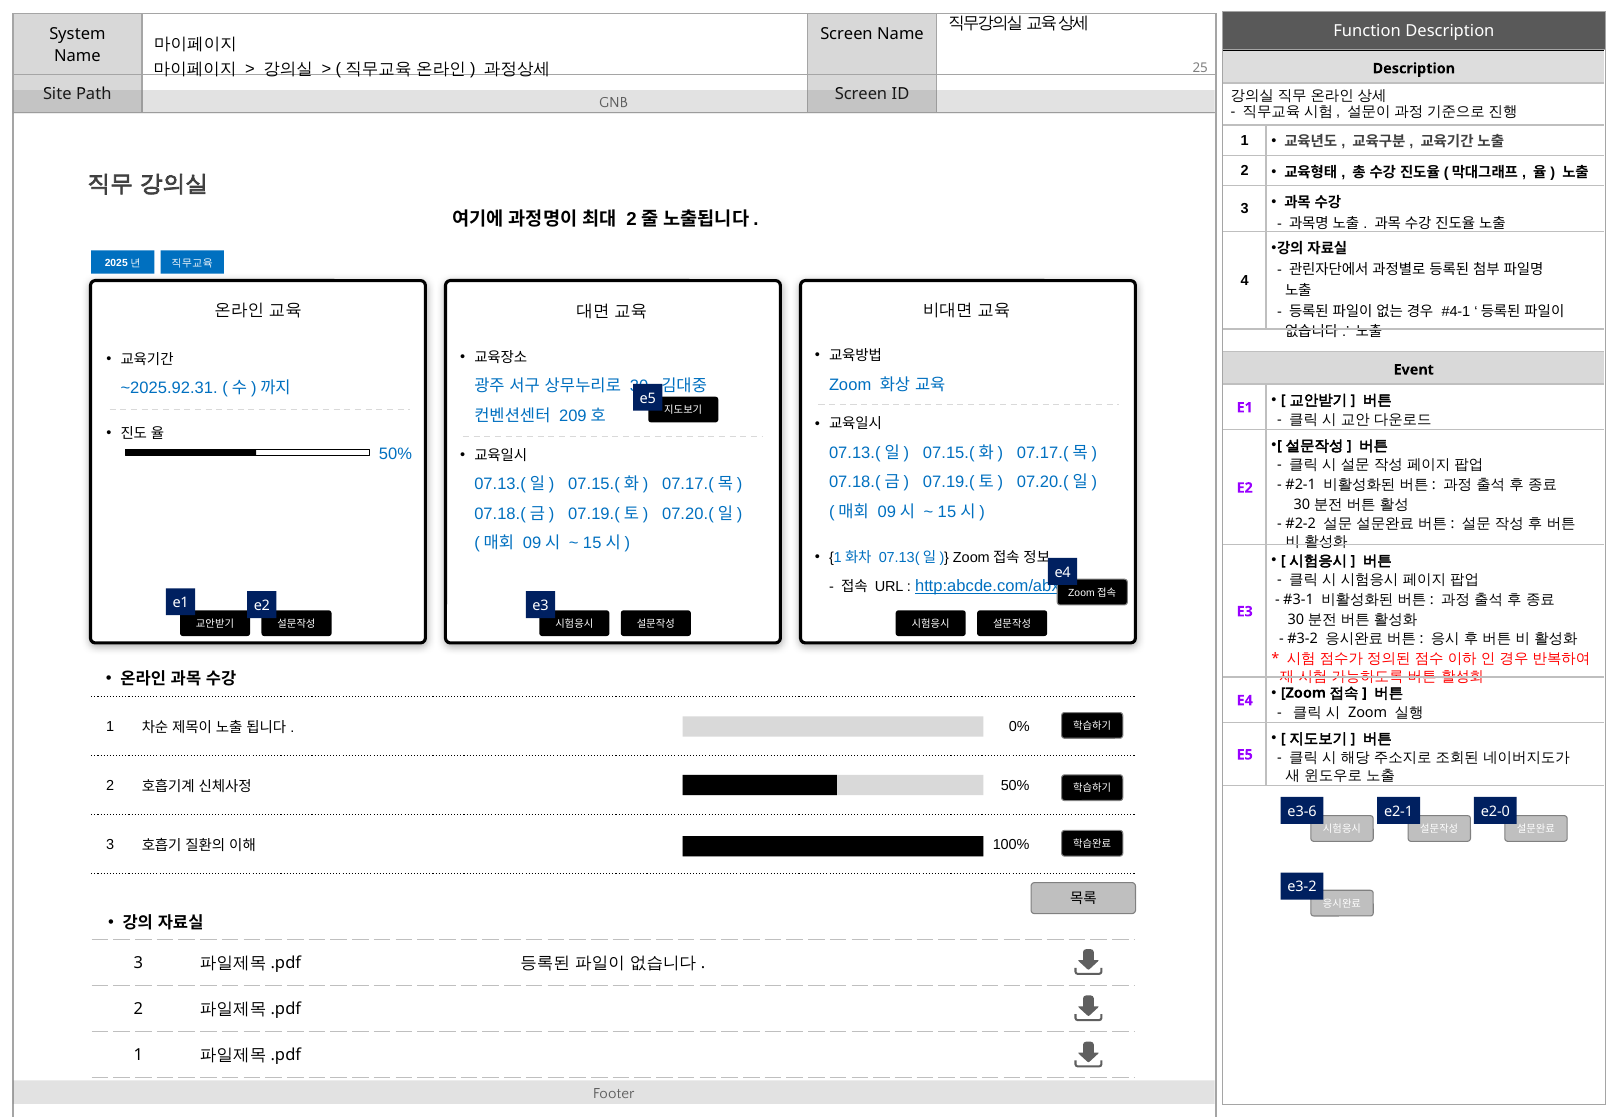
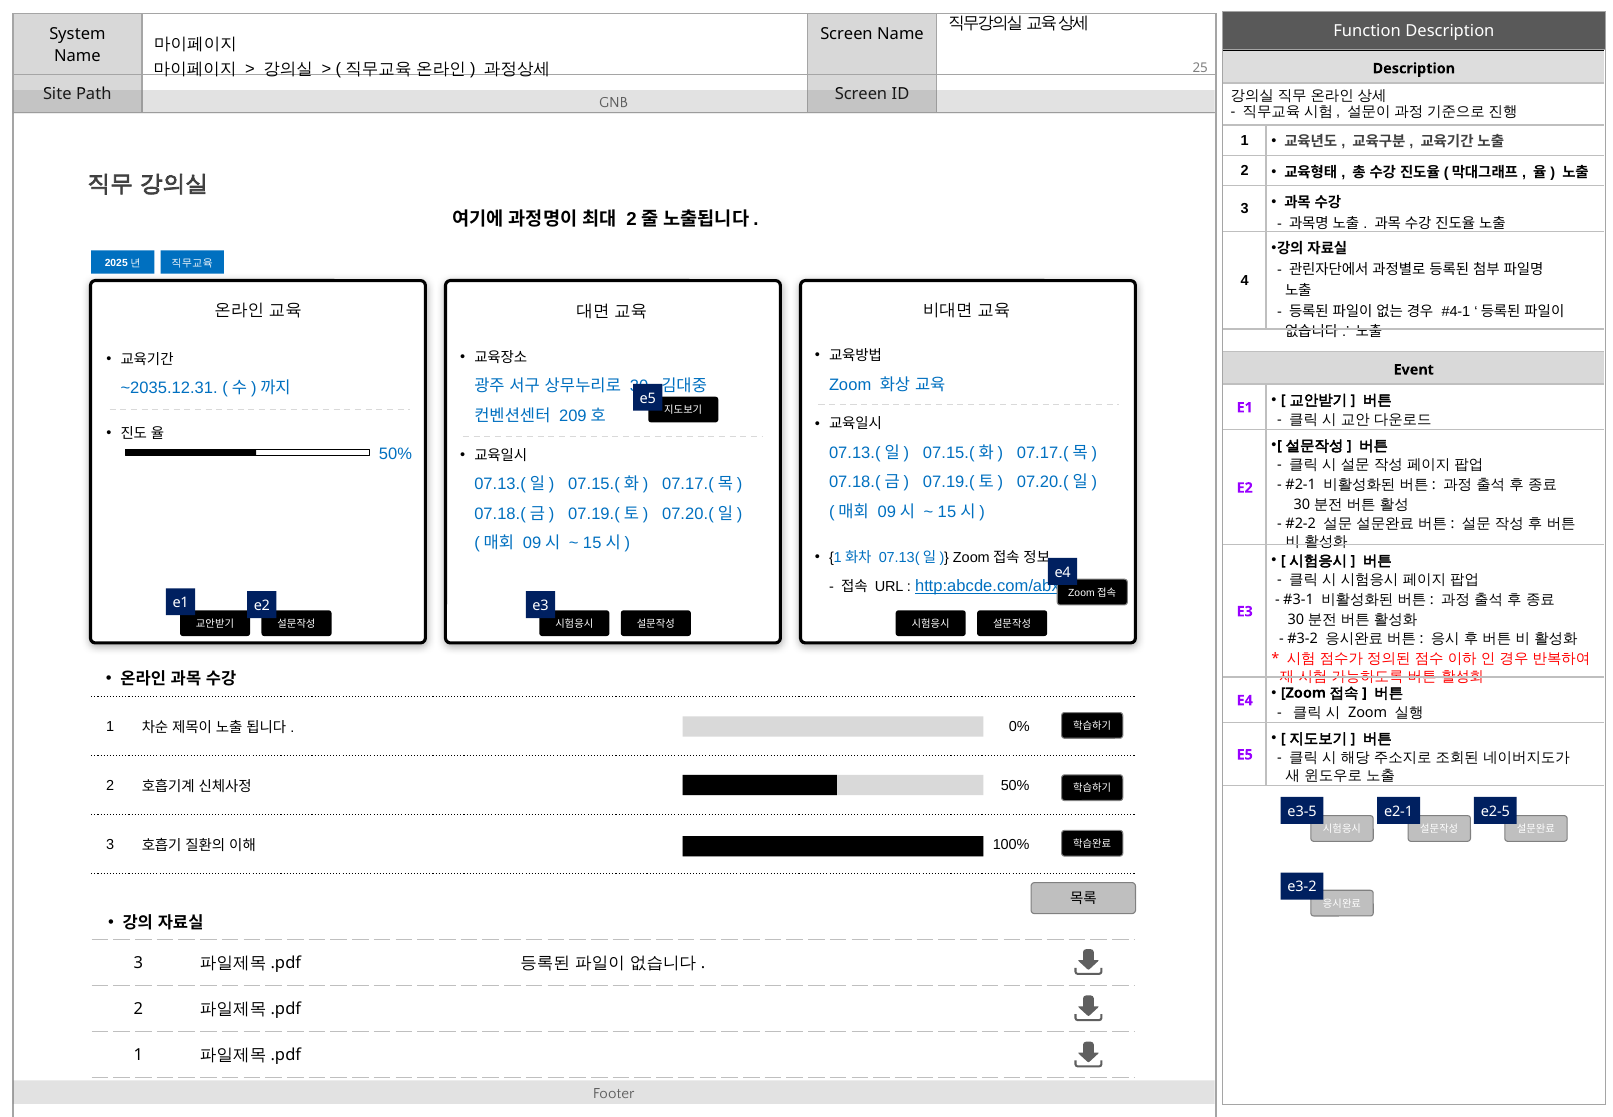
~2025.92.31: ~2025.92.31 -> ~2035.12.31
e3-6: e3-6 -> e3-5
e2-0: e2-0 -> e2-5
